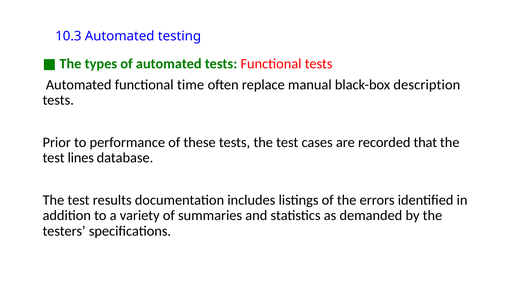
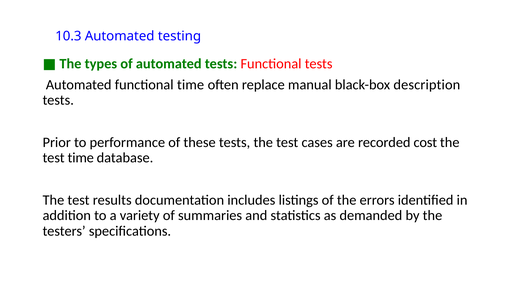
that: that -> cost
test lines: lines -> time
